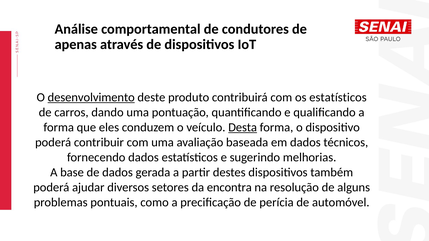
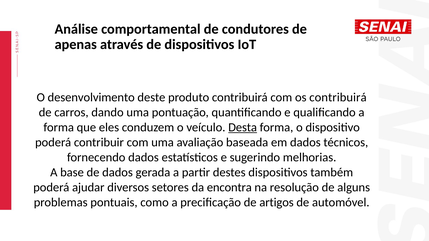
desenvolvimento underline: present -> none
os estatísticos: estatísticos -> contribuirá
perícia: perícia -> artigos
